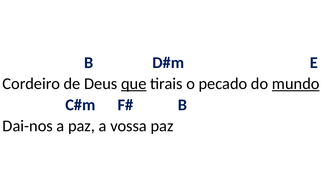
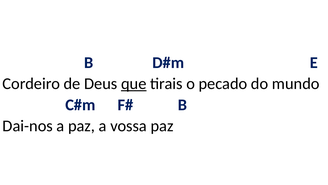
mundo underline: present -> none
